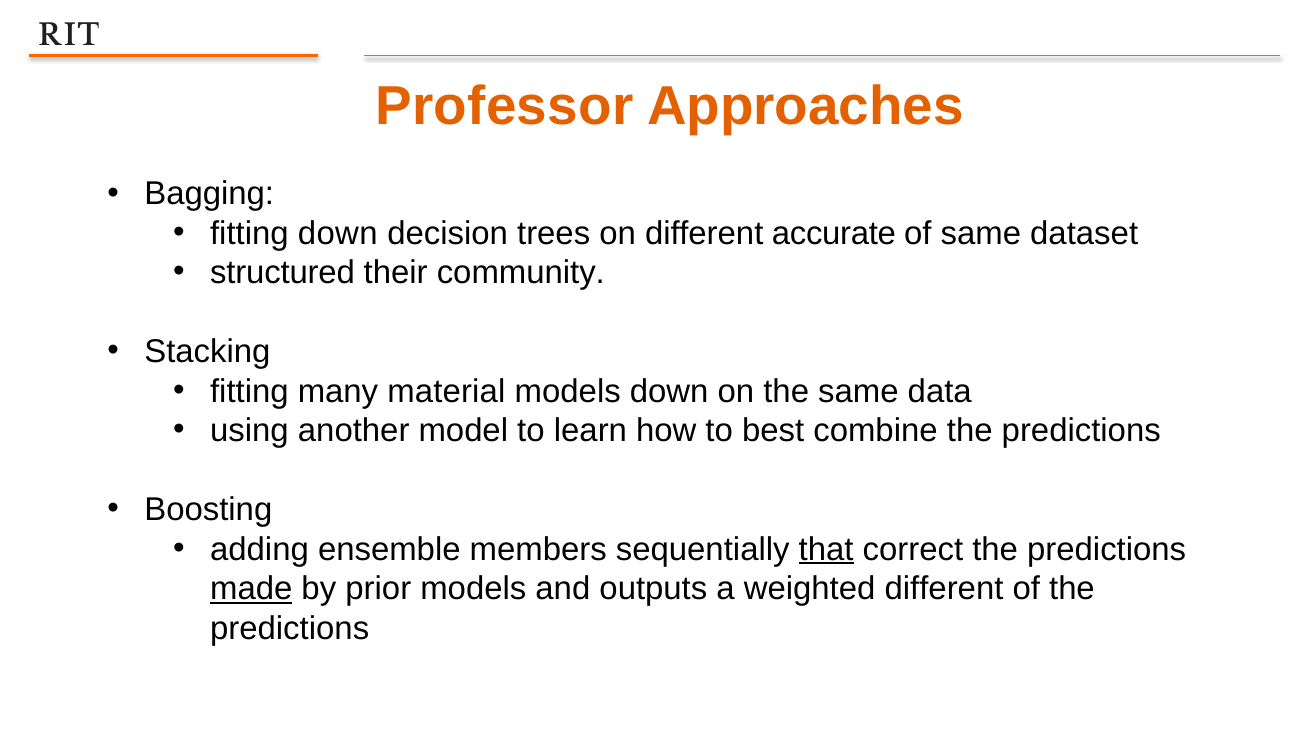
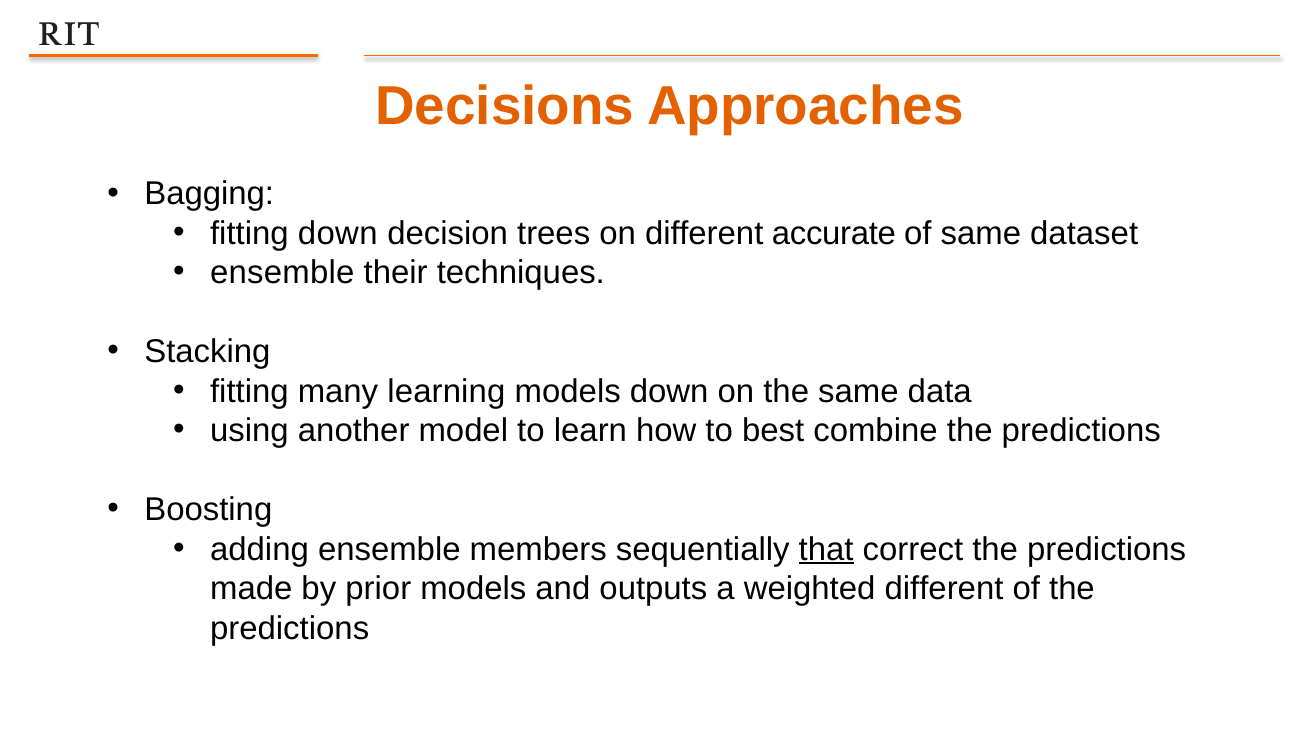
Professor: Professor -> Decisions
structured at (282, 273): structured -> ensemble
community: community -> techniques
material: material -> learning
made underline: present -> none
